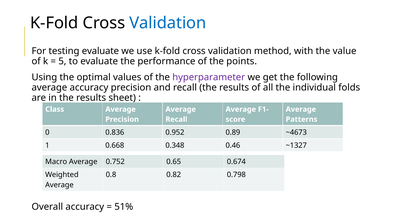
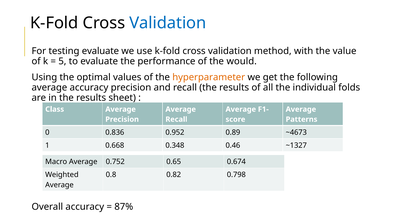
points: points -> would
hyperparameter colour: purple -> orange
51%: 51% -> 87%
